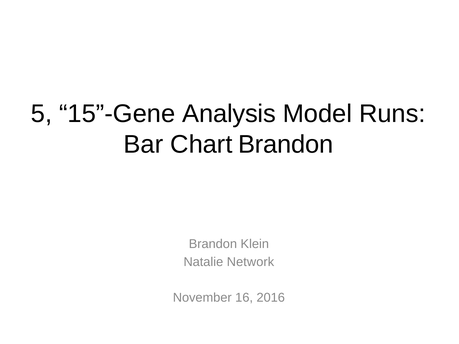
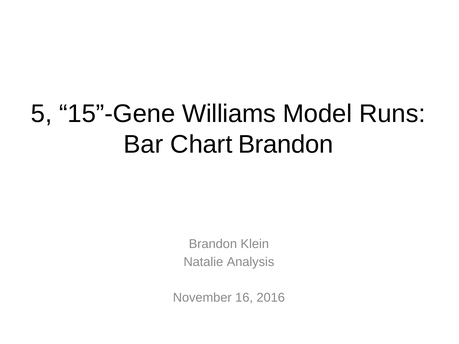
Analysis: Analysis -> Williams
Network: Network -> Analysis
